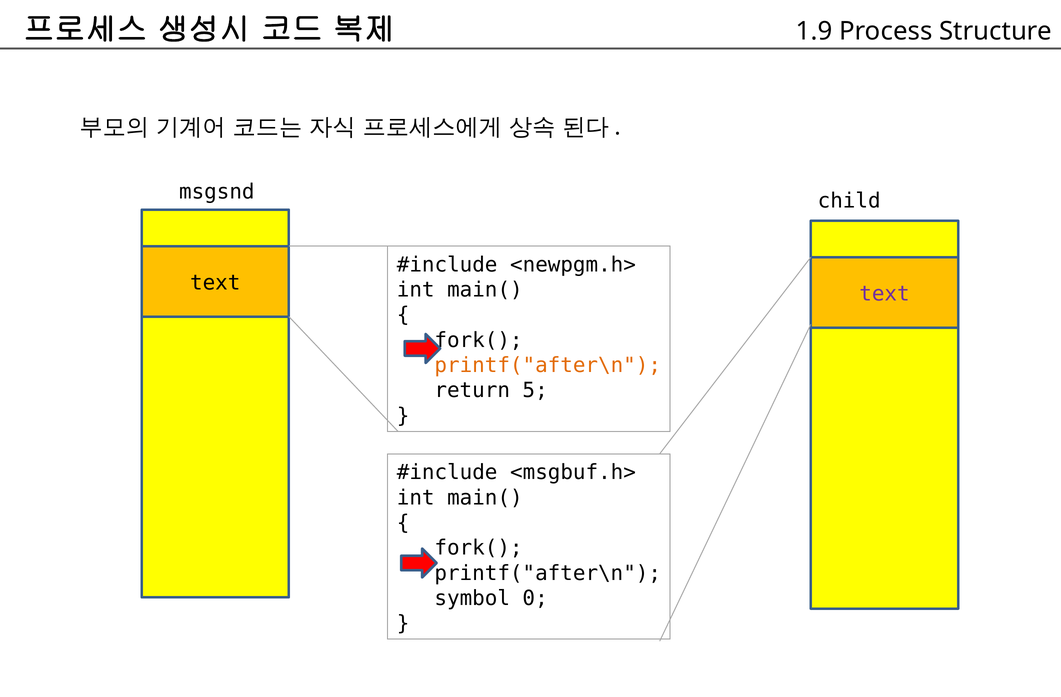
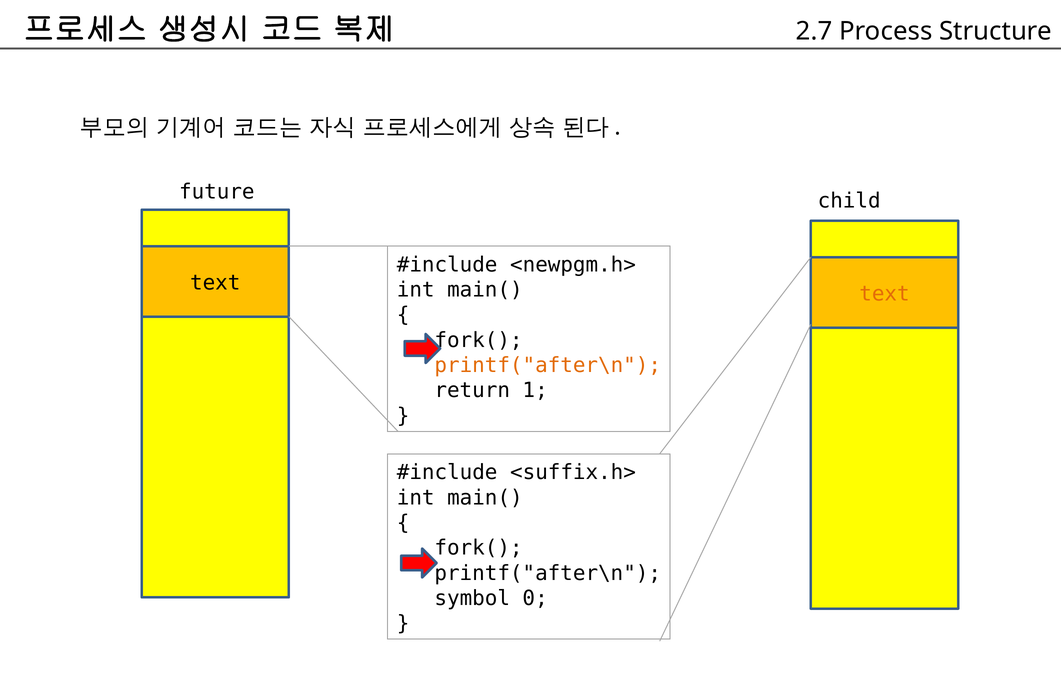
1.9: 1.9 -> 2.7
msgsnd: msgsnd -> future
text at (884, 294) colour: purple -> orange
5: 5 -> 1
<msgbuf.h>: <msgbuf.h> -> <suffix.h>
